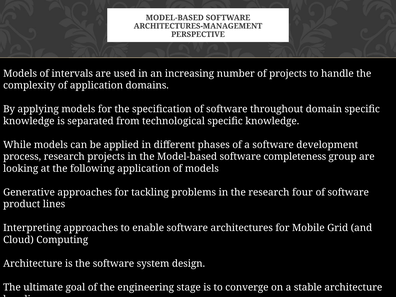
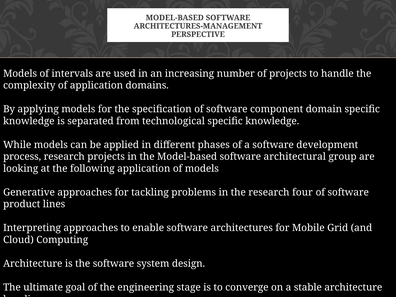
throughout: throughout -> component
completeness: completeness -> architectural
